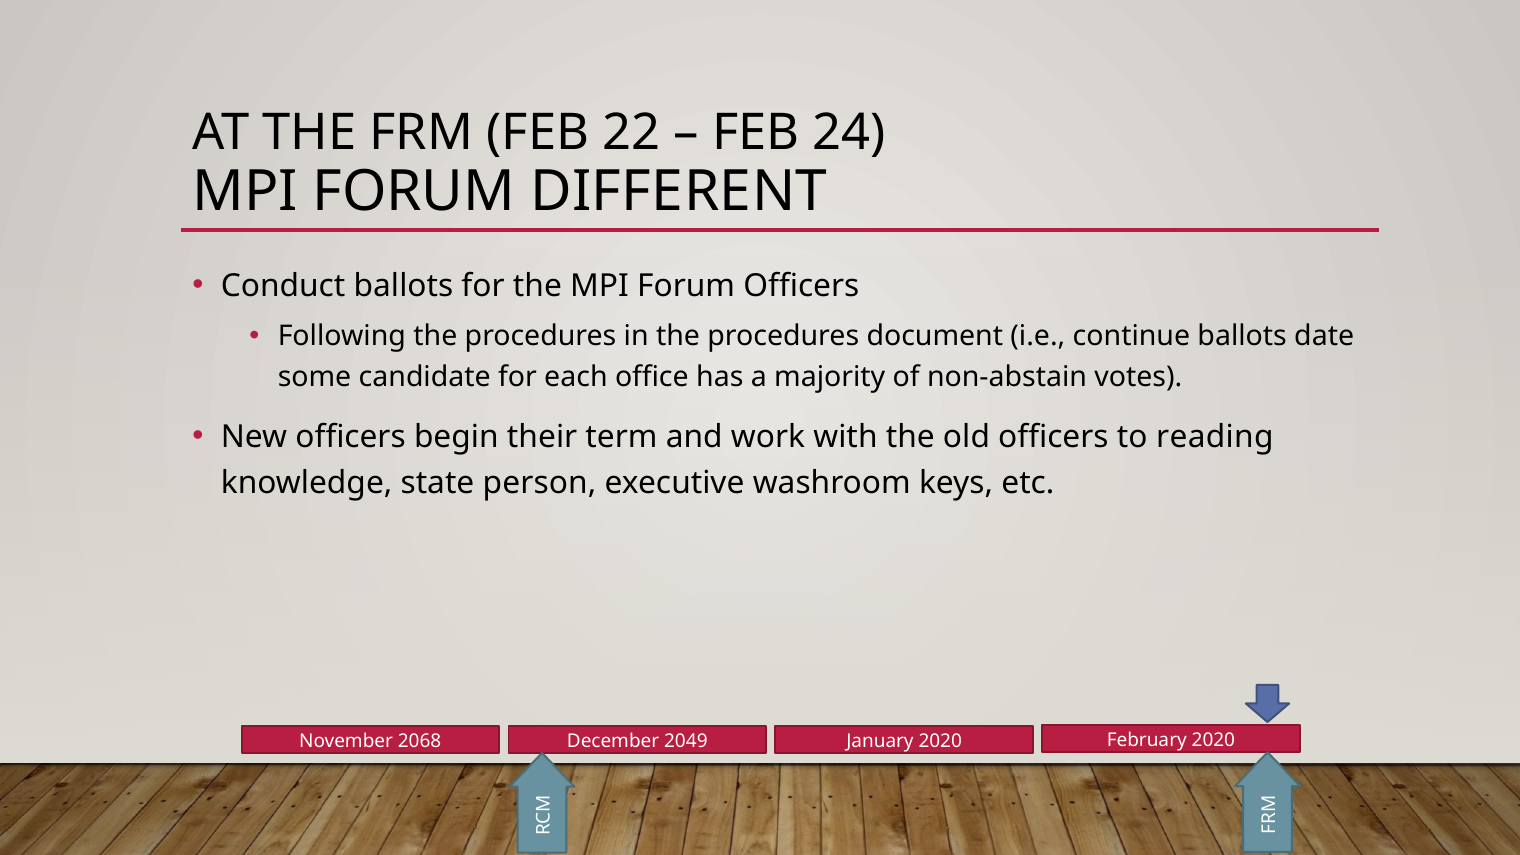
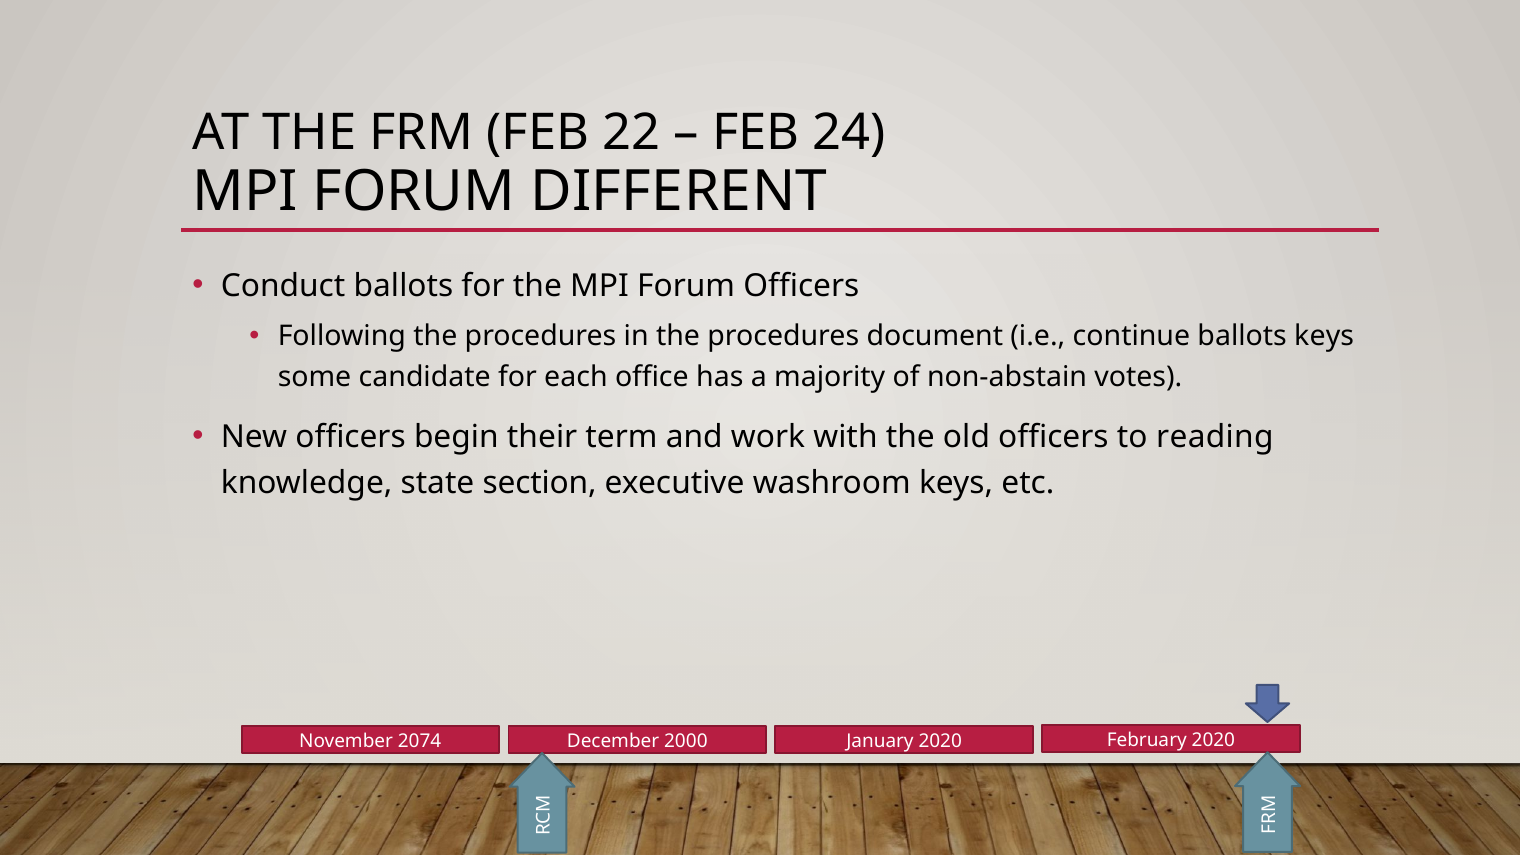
ballots date: date -> keys
person: person -> section
2068: 2068 -> 2074
2049: 2049 -> 2000
